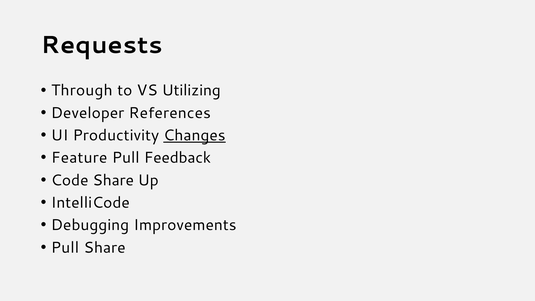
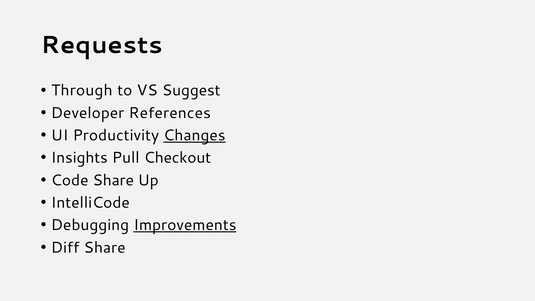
Utilizing: Utilizing -> Suggest
Feature: Feature -> Insights
Feedback: Feedback -> Checkout
Improvements underline: none -> present
Pull at (65, 247): Pull -> Diff
